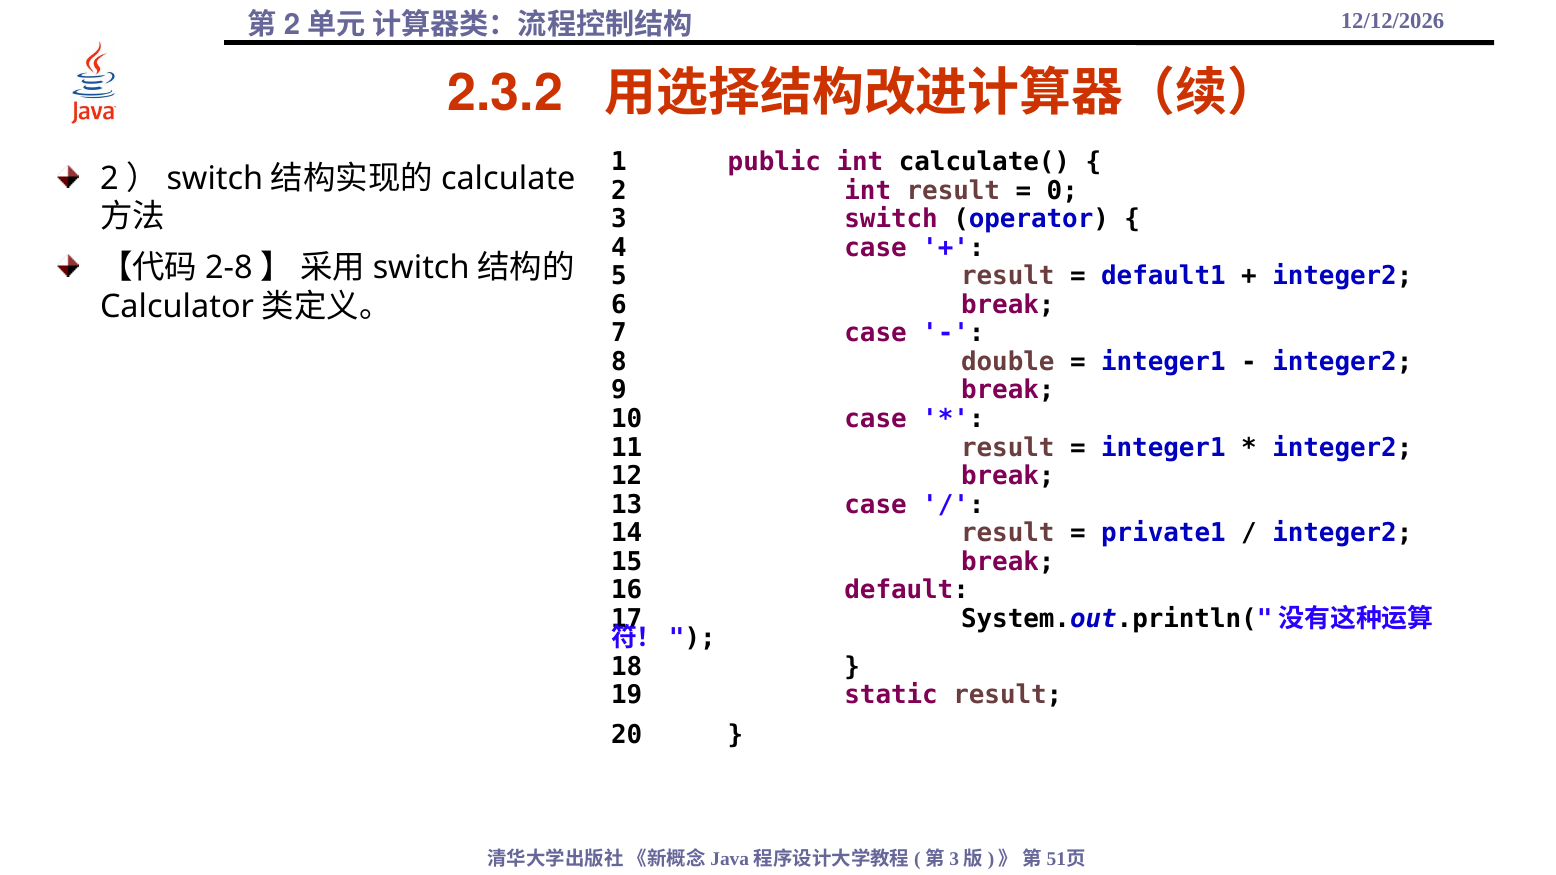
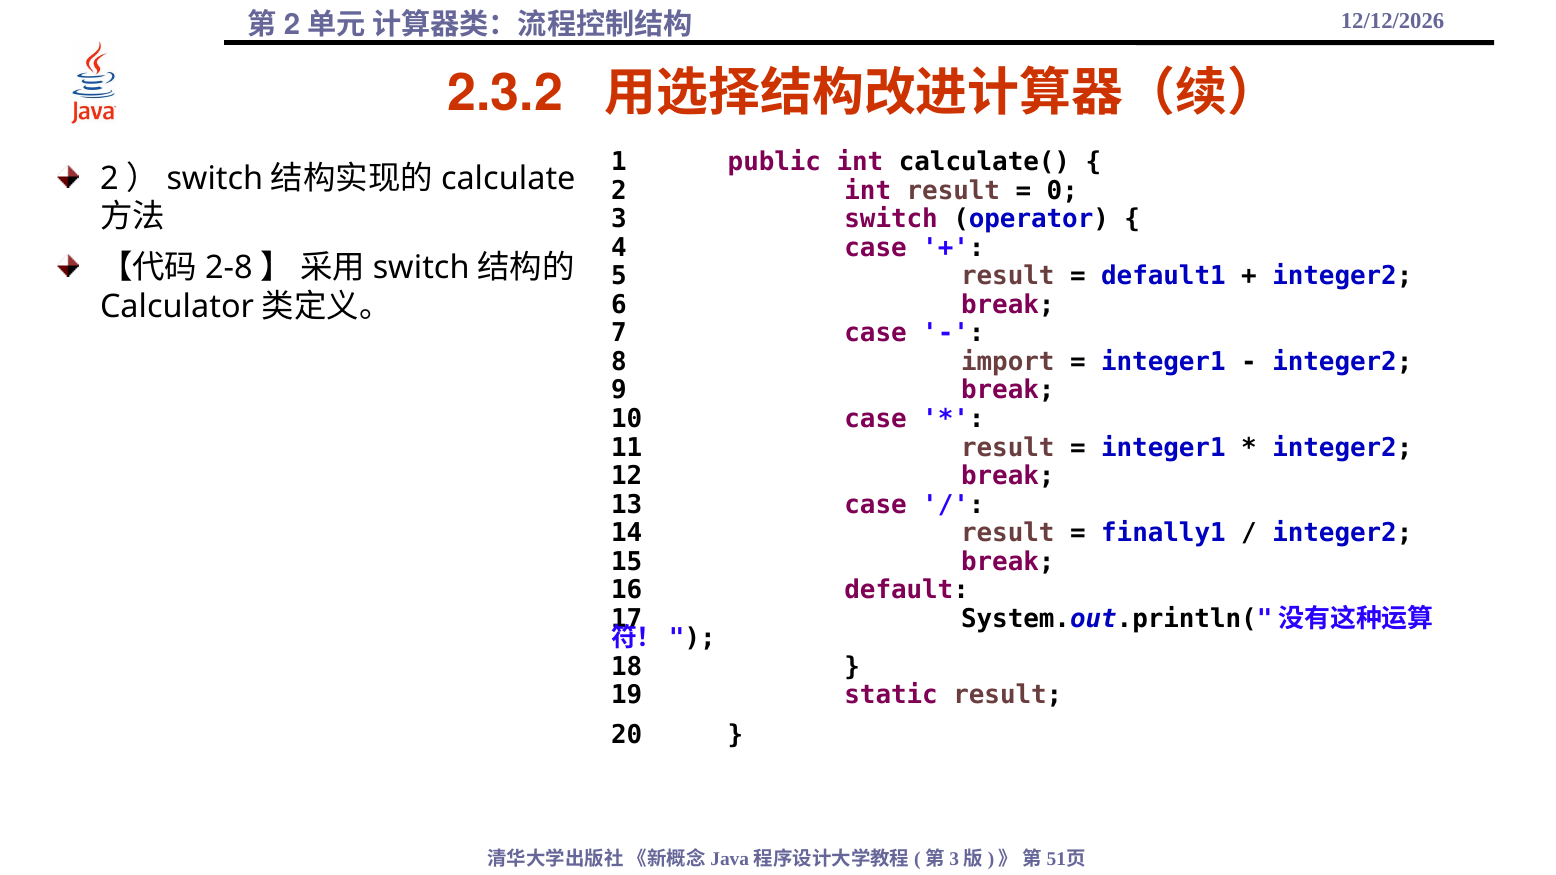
double: double -> import
private1: private1 -> finally1
